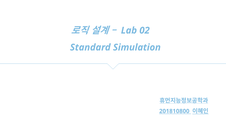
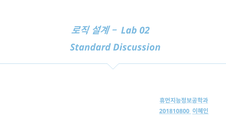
Simulation: Simulation -> Discussion
